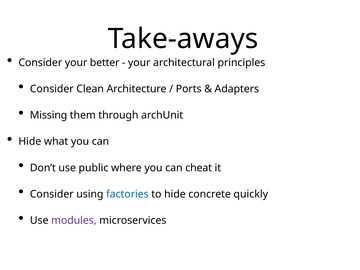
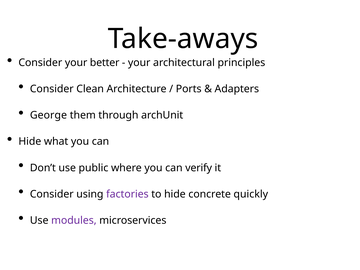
Missing: Missing -> George
cheat: cheat -> verify
factories colour: blue -> purple
